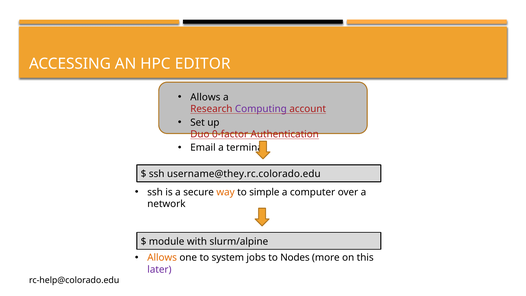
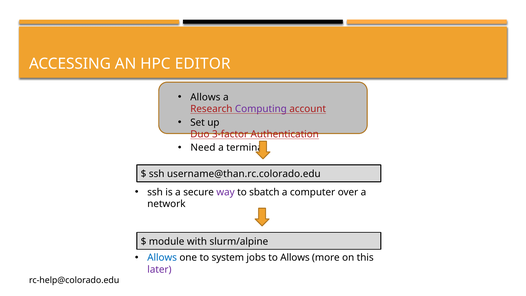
0-factor: 0-factor -> 3-factor
Email: Email -> Need
username@they.rc.colorado.edu: username@they.rc.colorado.edu -> username@than.rc.colorado.edu
way colour: orange -> purple
simple: simple -> sbatch
Allows at (162, 258) colour: orange -> blue
to Nodes: Nodes -> Allows
